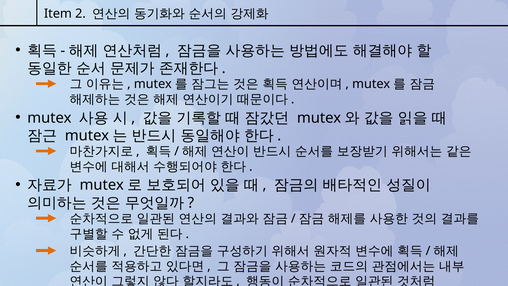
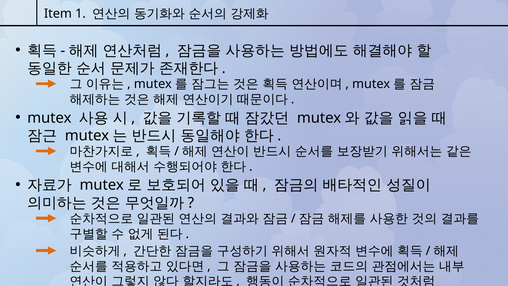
2: 2 -> 1
